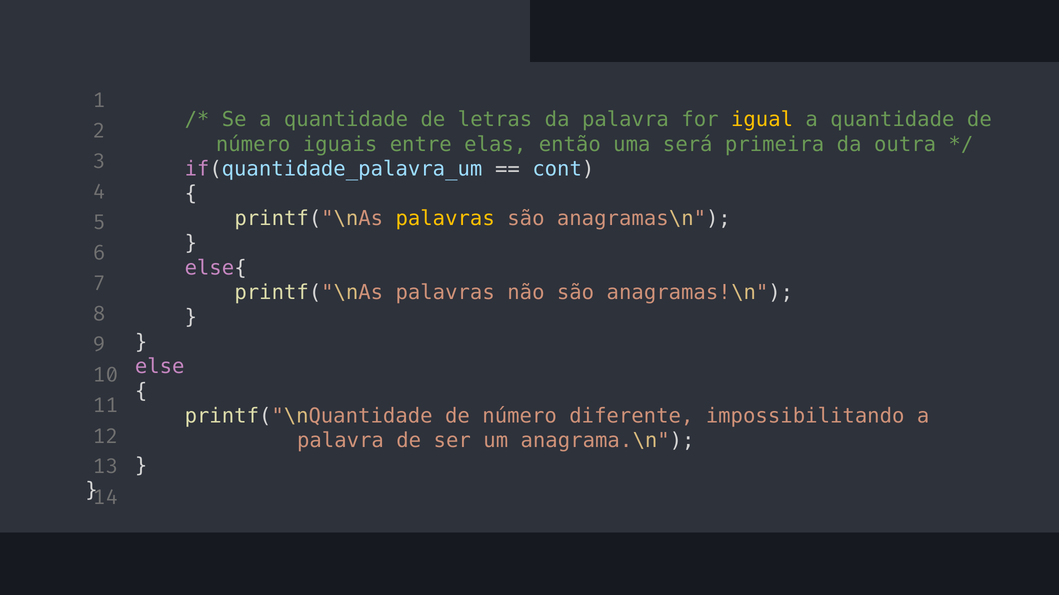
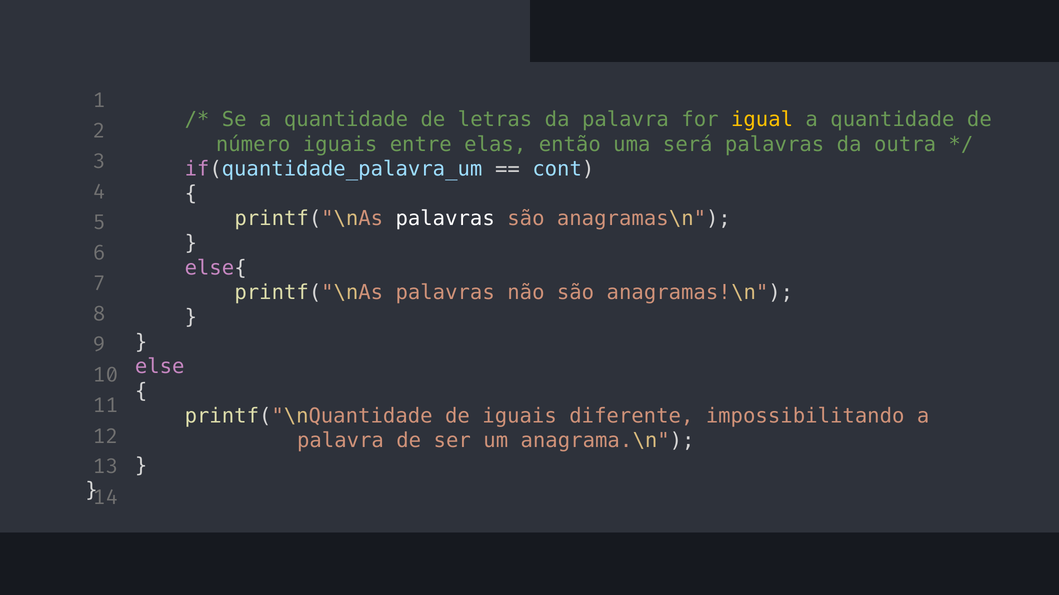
será primeira: primeira -> palavras
palavras at (445, 219) colour: yellow -> white
printf("\nQuantidade de número: número -> iguais
